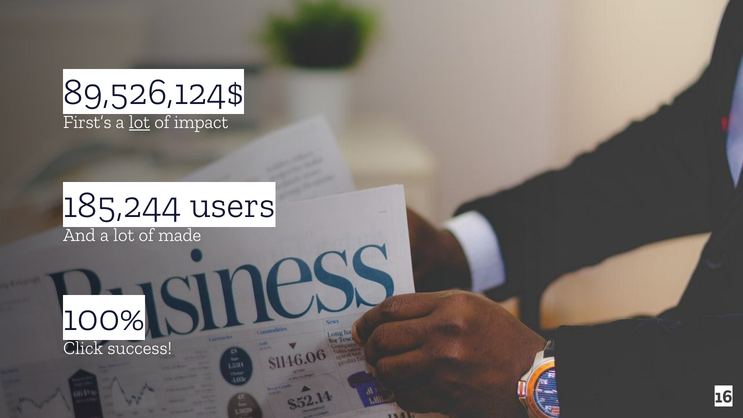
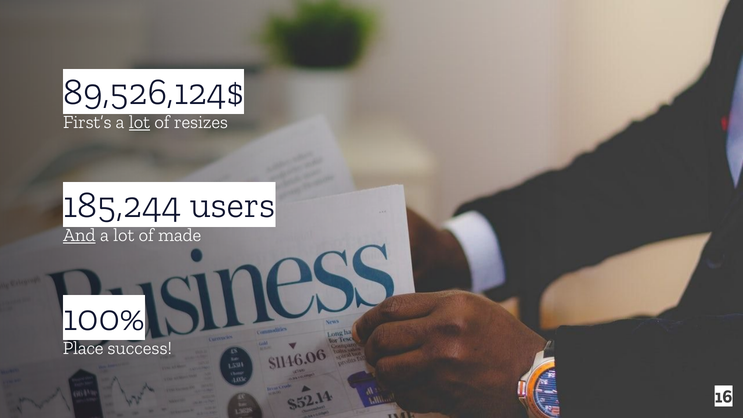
impact: impact -> resizes
And underline: none -> present
Click: Click -> Place
